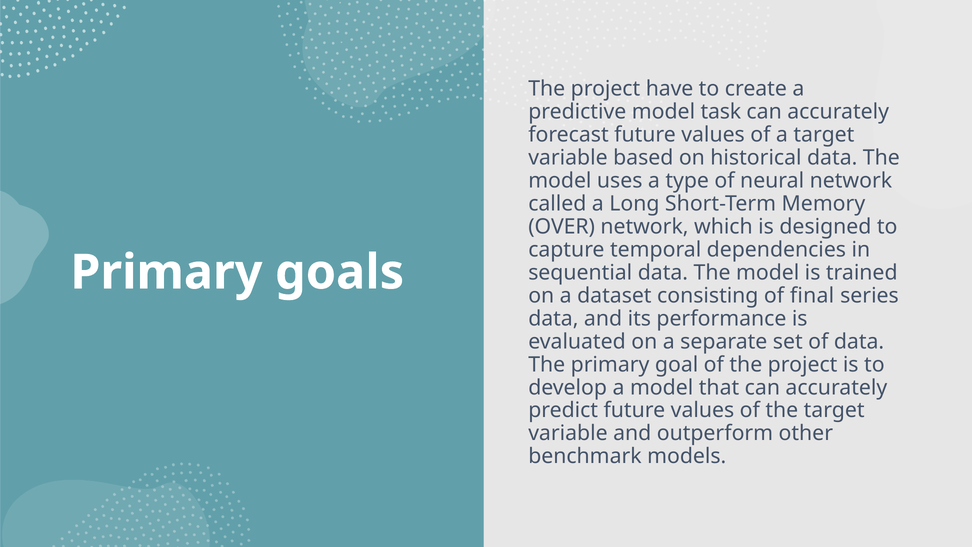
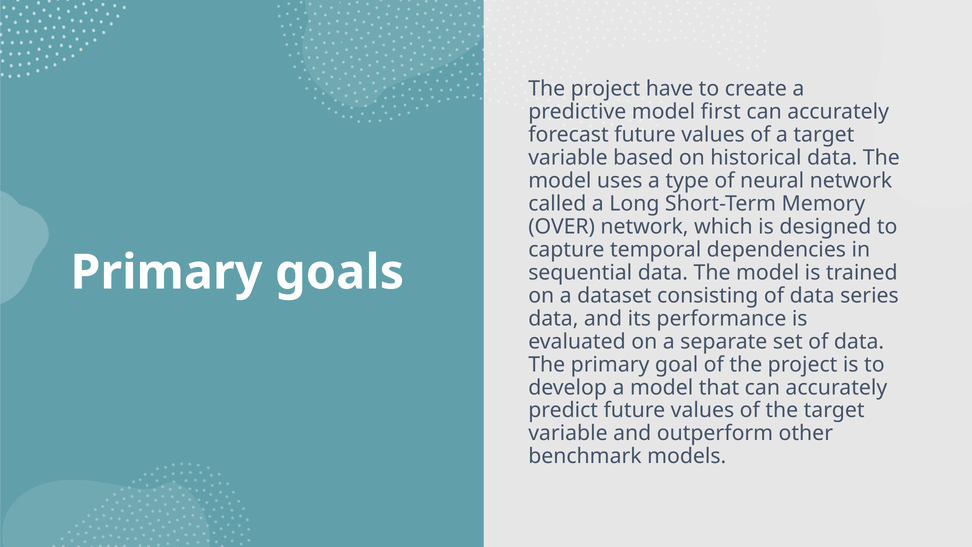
task: task -> first
consisting of final: final -> data
